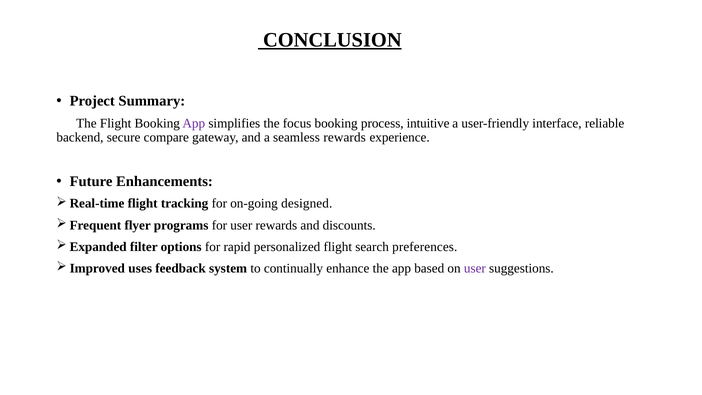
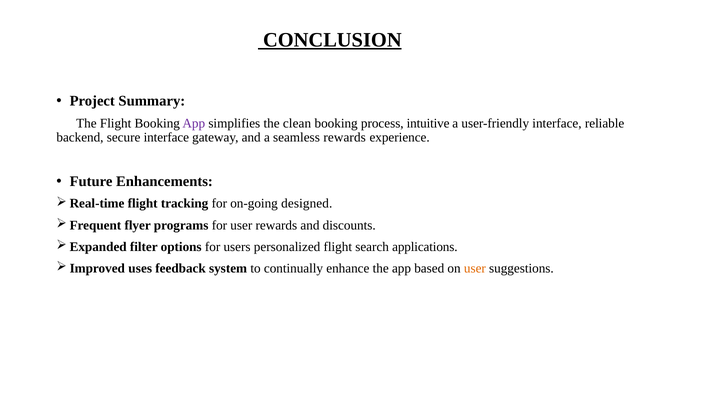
focus: focus -> clean
secure compare: compare -> interface
rapid: rapid -> users
preferences: preferences -> applications
user at (475, 268) colour: purple -> orange
